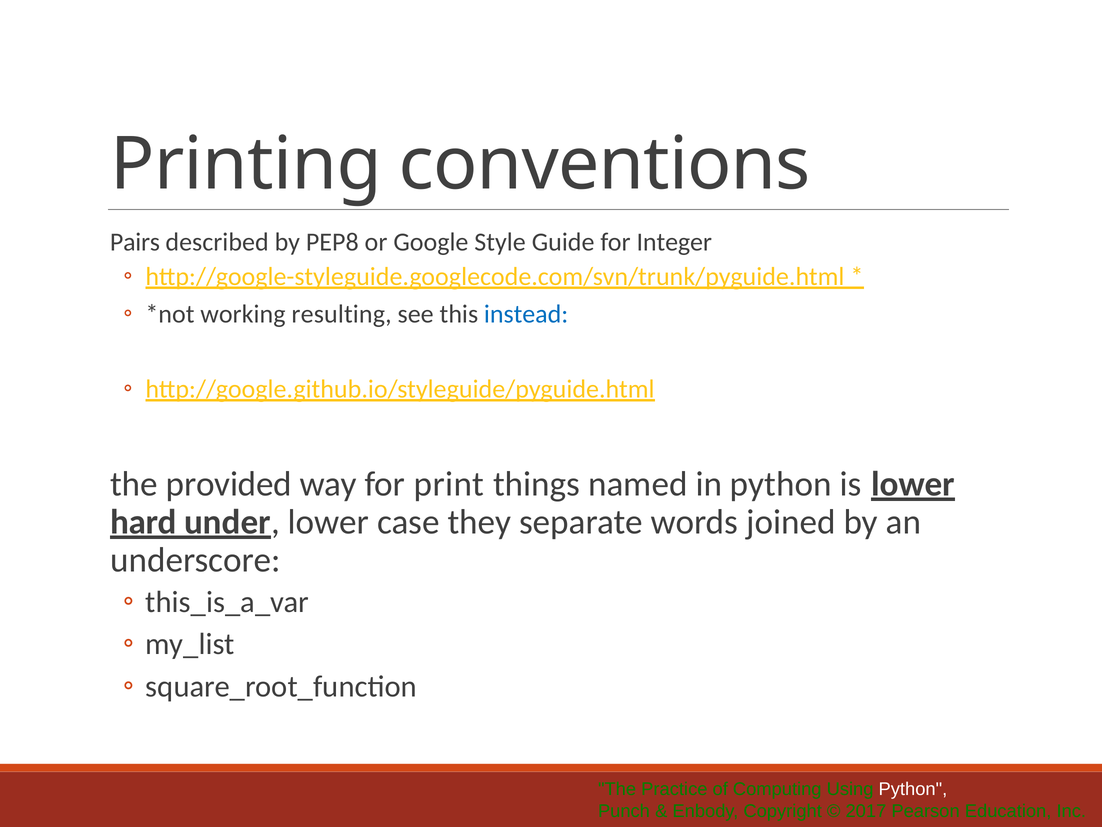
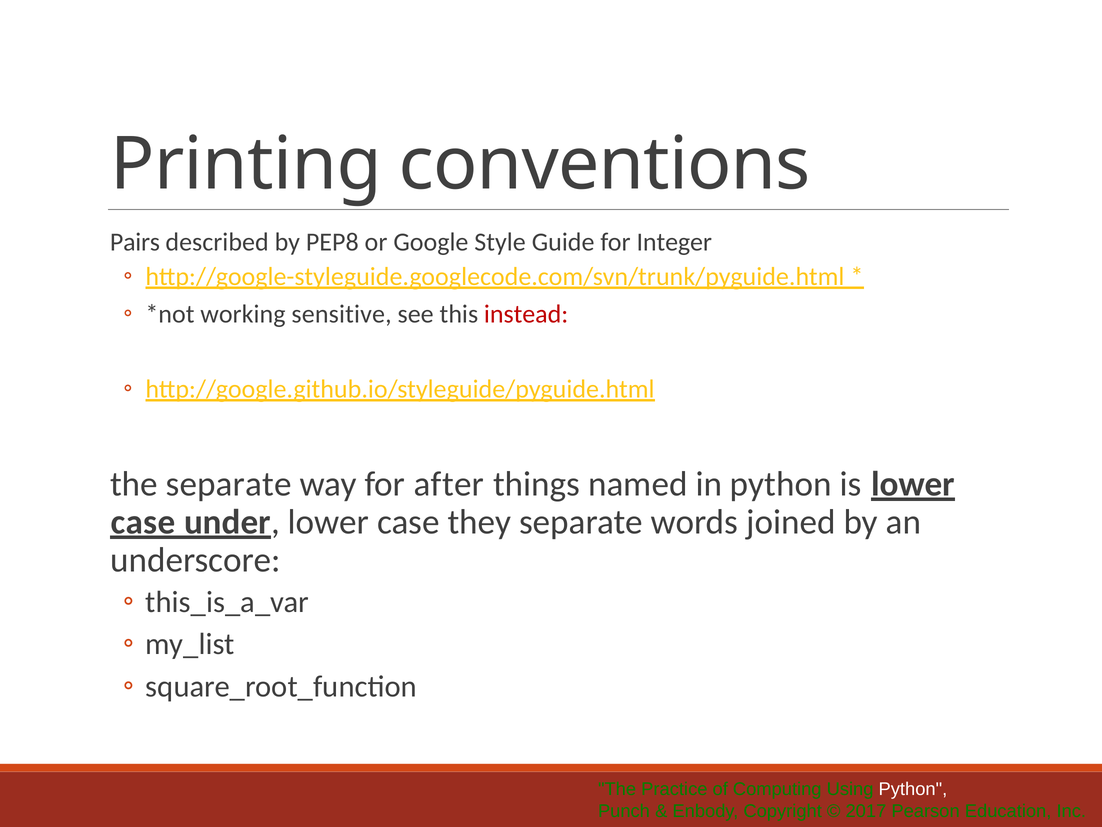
resulting: resulting -> sensitive
instead colour: blue -> red
the provided: provided -> separate
print: print -> after
hard at (143, 522): hard -> case
